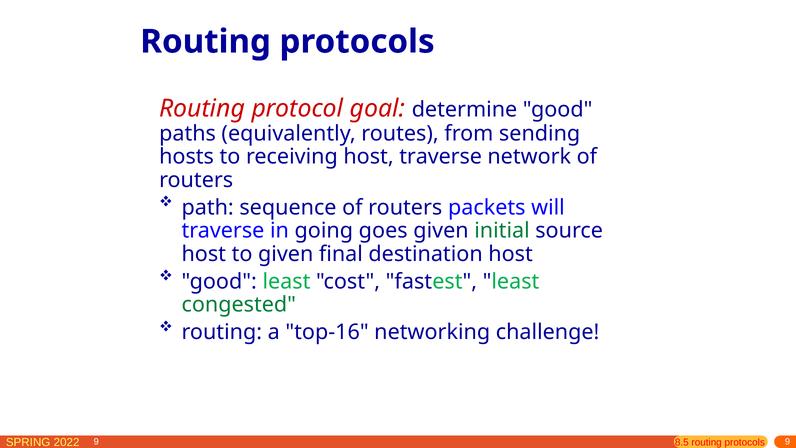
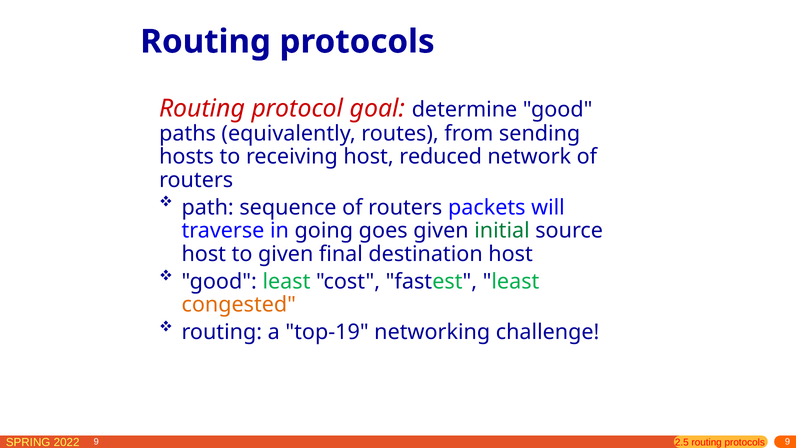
host traverse: traverse -> reduced
congested colour: green -> orange
top-16: top-16 -> top-19
8.5: 8.5 -> 2.5
